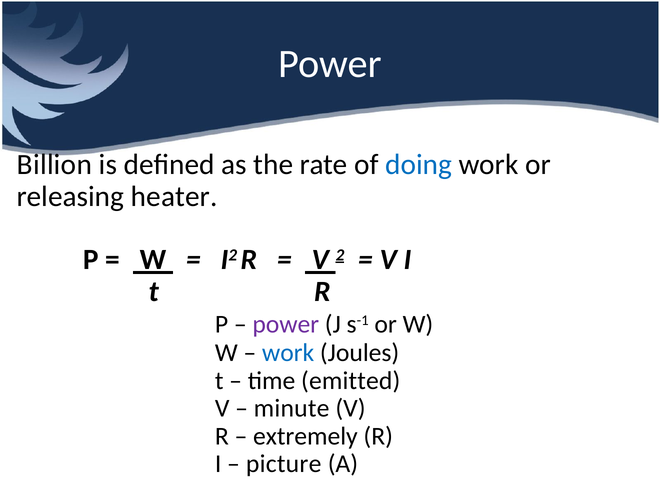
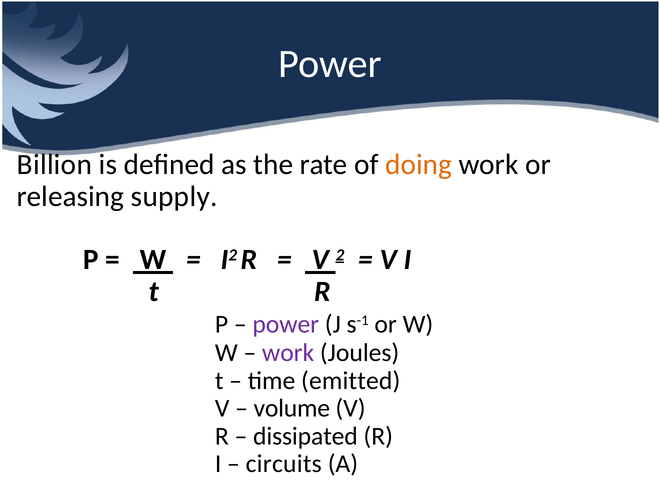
doing colour: blue -> orange
heater: heater -> supply
work at (288, 353) colour: blue -> purple
minute: minute -> volume
extremely: extremely -> dissipated
picture: picture -> circuits
